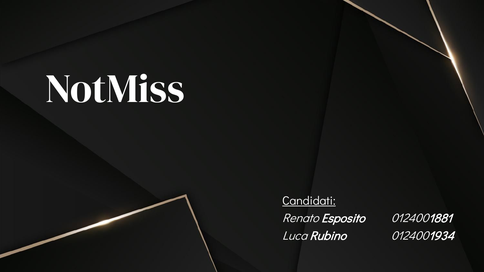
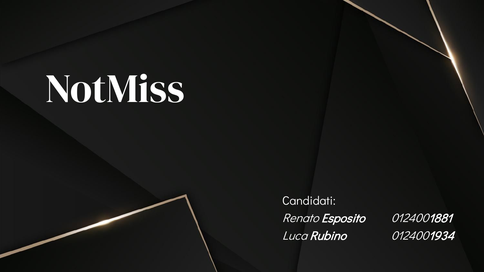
Candidati underline: present -> none
